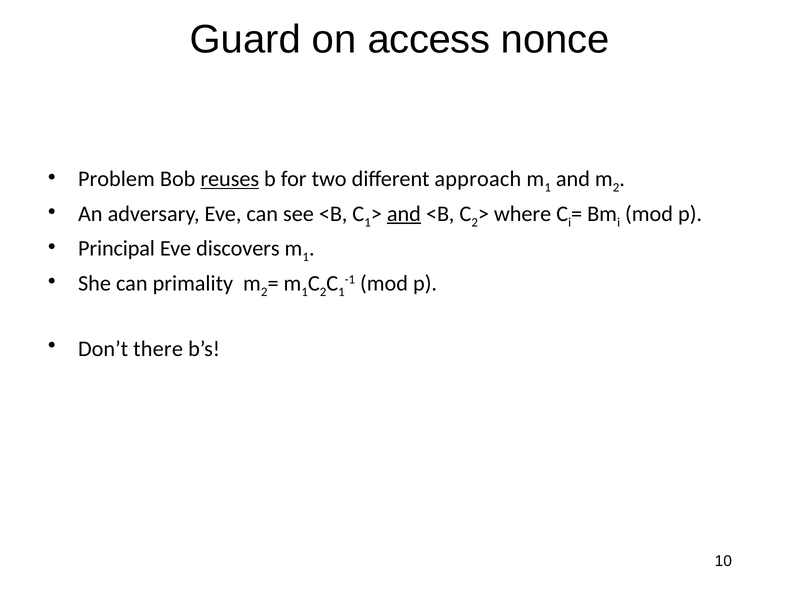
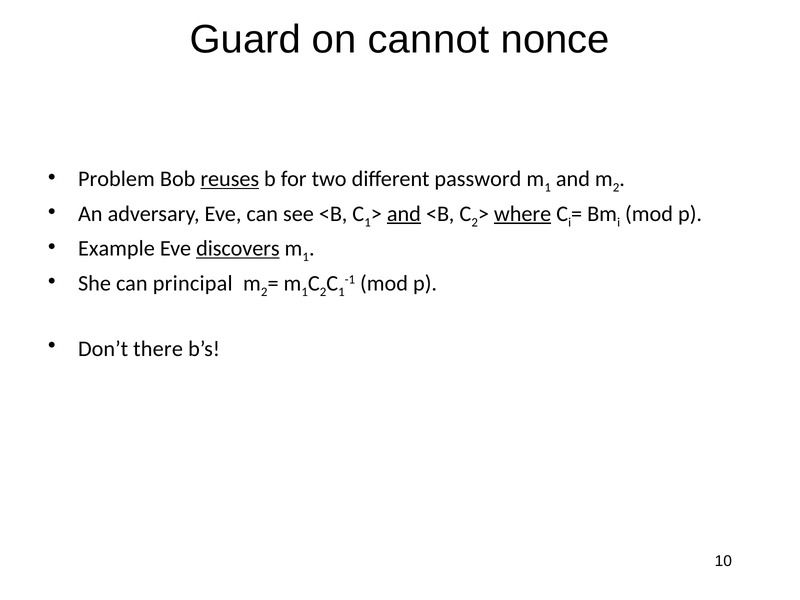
access: access -> cannot
approach: approach -> password
where underline: none -> present
Principal: Principal -> Example
discovers underline: none -> present
primality: primality -> principal
